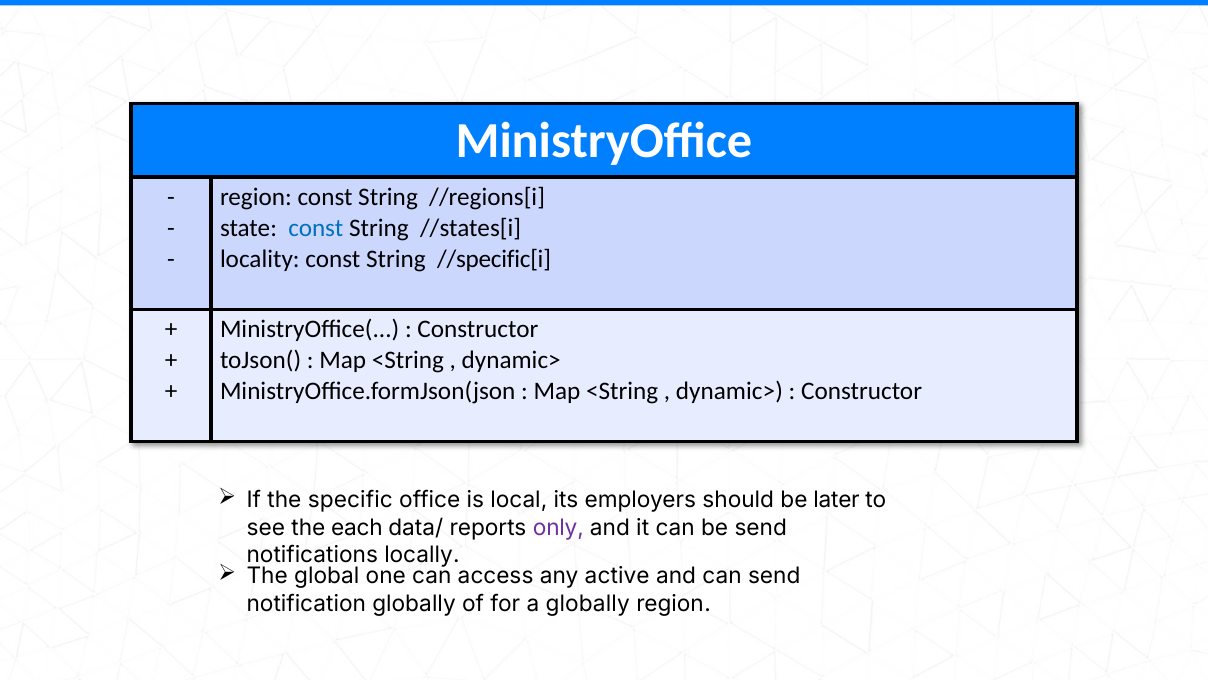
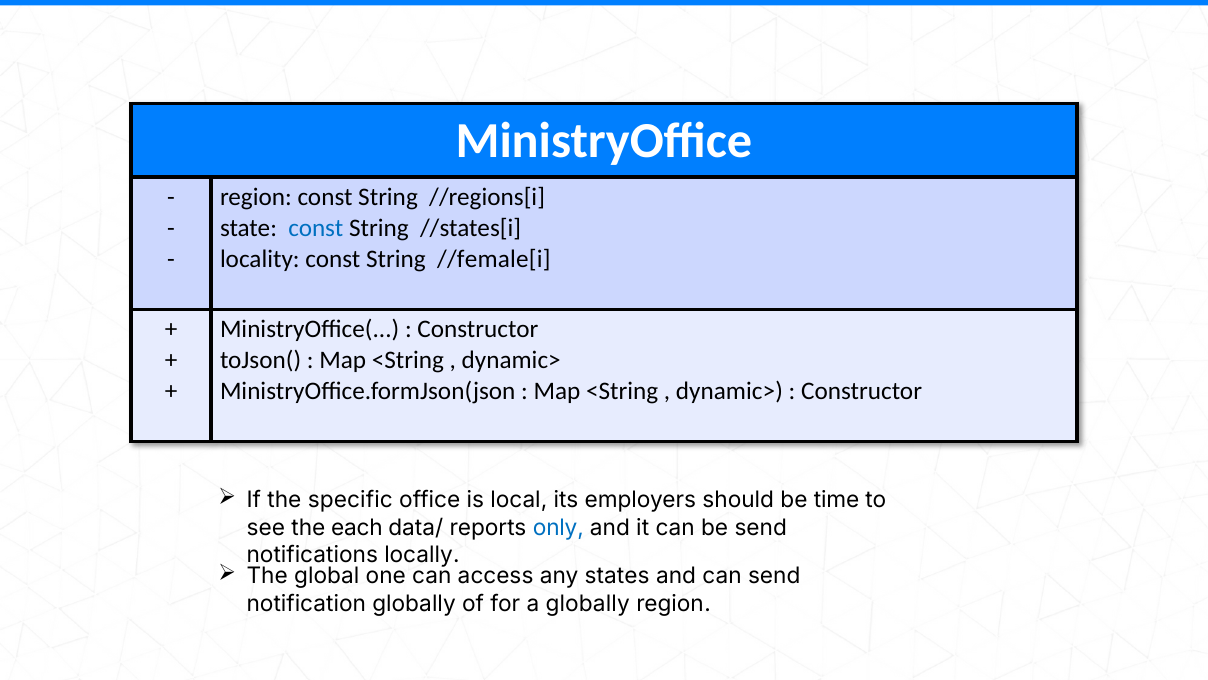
//specific[i: //specific[i -> //female[i
later: later -> time
only colour: purple -> blue
active: active -> states
